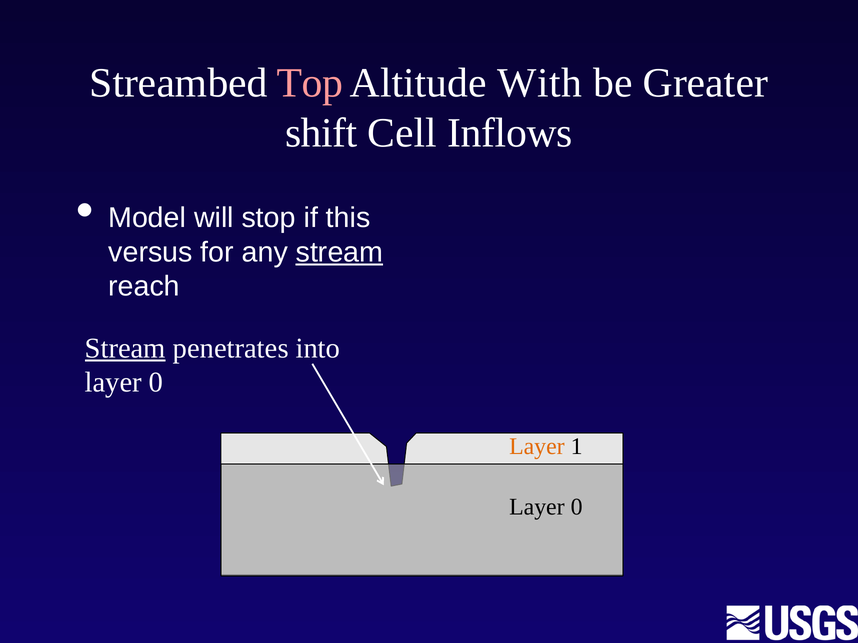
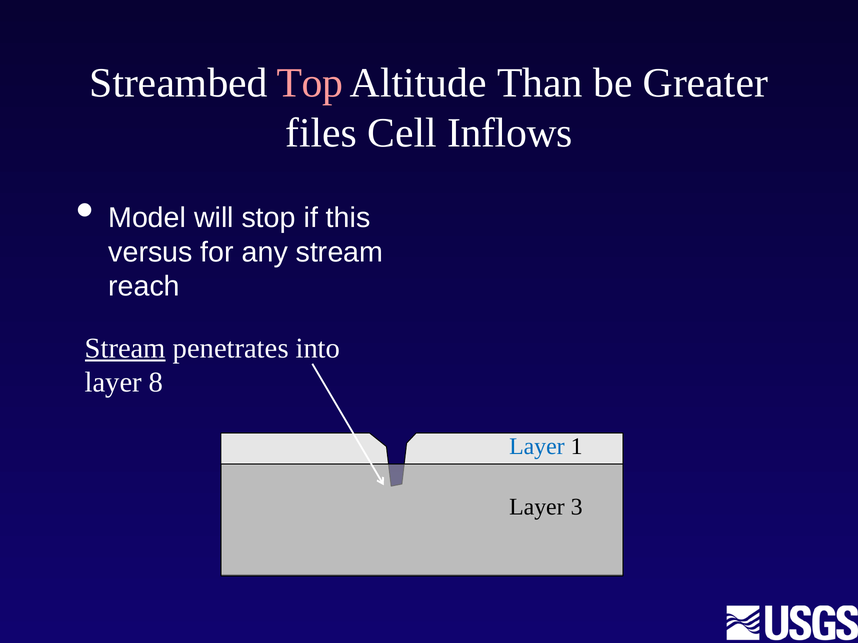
With: With -> Than
shift: shift -> files
stream at (339, 252) underline: present -> none
0 at (156, 383): 0 -> 8
Layer at (537, 447) colour: orange -> blue
0 at (577, 507): 0 -> 3
